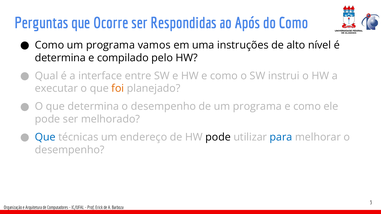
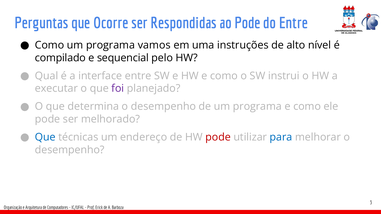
ao Após: Após -> Pode
do Como: Como -> Entre
determina at (60, 58): determina -> compilado
compilado: compilado -> sequencial
foi colour: orange -> purple
pode at (218, 137) colour: black -> red
